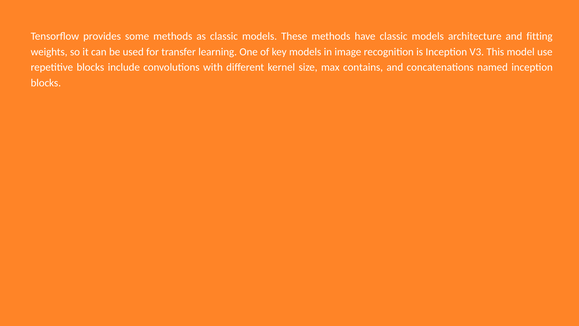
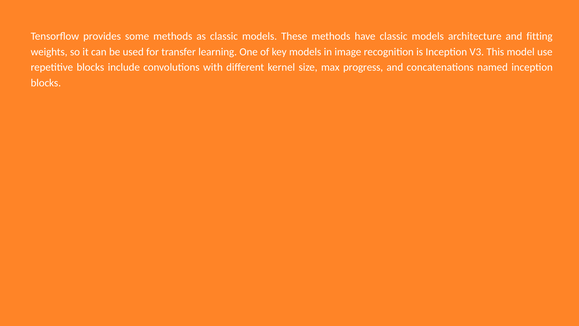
contains: contains -> progress
